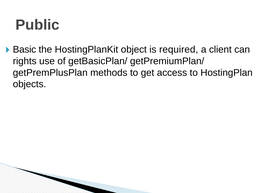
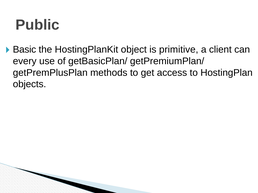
required: required -> primitive
rights: rights -> every
